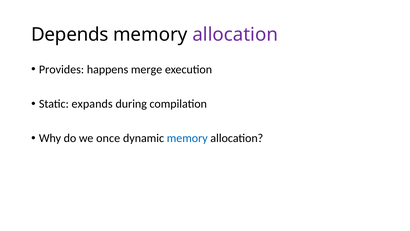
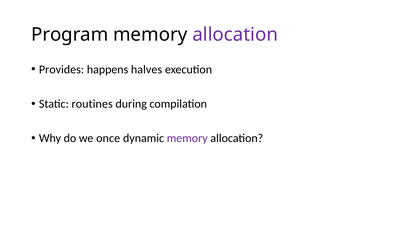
Depends: Depends -> Program
merge: merge -> halves
expands: expands -> routines
memory at (187, 138) colour: blue -> purple
